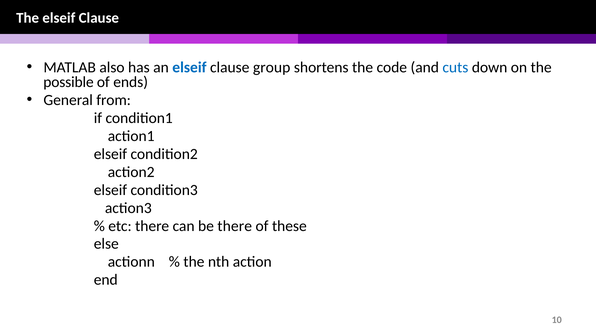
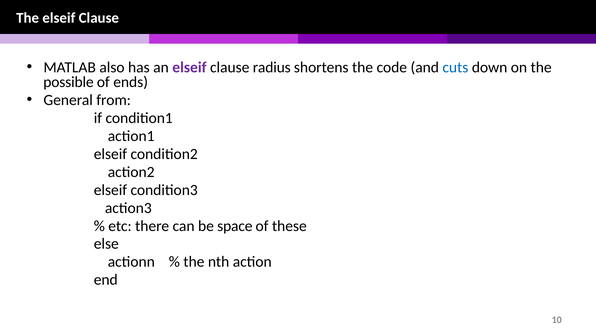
elseif at (189, 67) colour: blue -> purple
group: group -> radius
be there: there -> space
